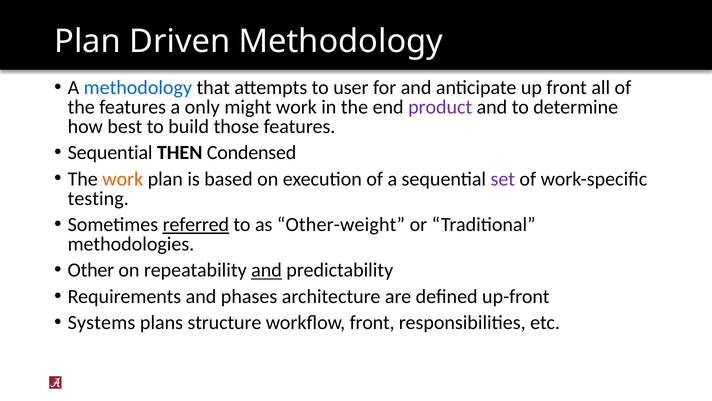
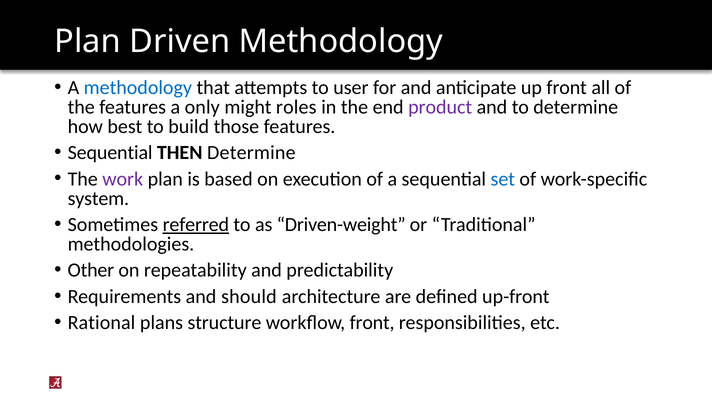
might work: work -> roles
THEN Condensed: Condensed -> Determine
work at (123, 179) colour: orange -> purple
set colour: purple -> blue
testing: testing -> system
Other-weight: Other-weight -> Driven-weight
and at (266, 270) underline: present -> none
phases: phases -> should
Systems: Systems -> Rational
